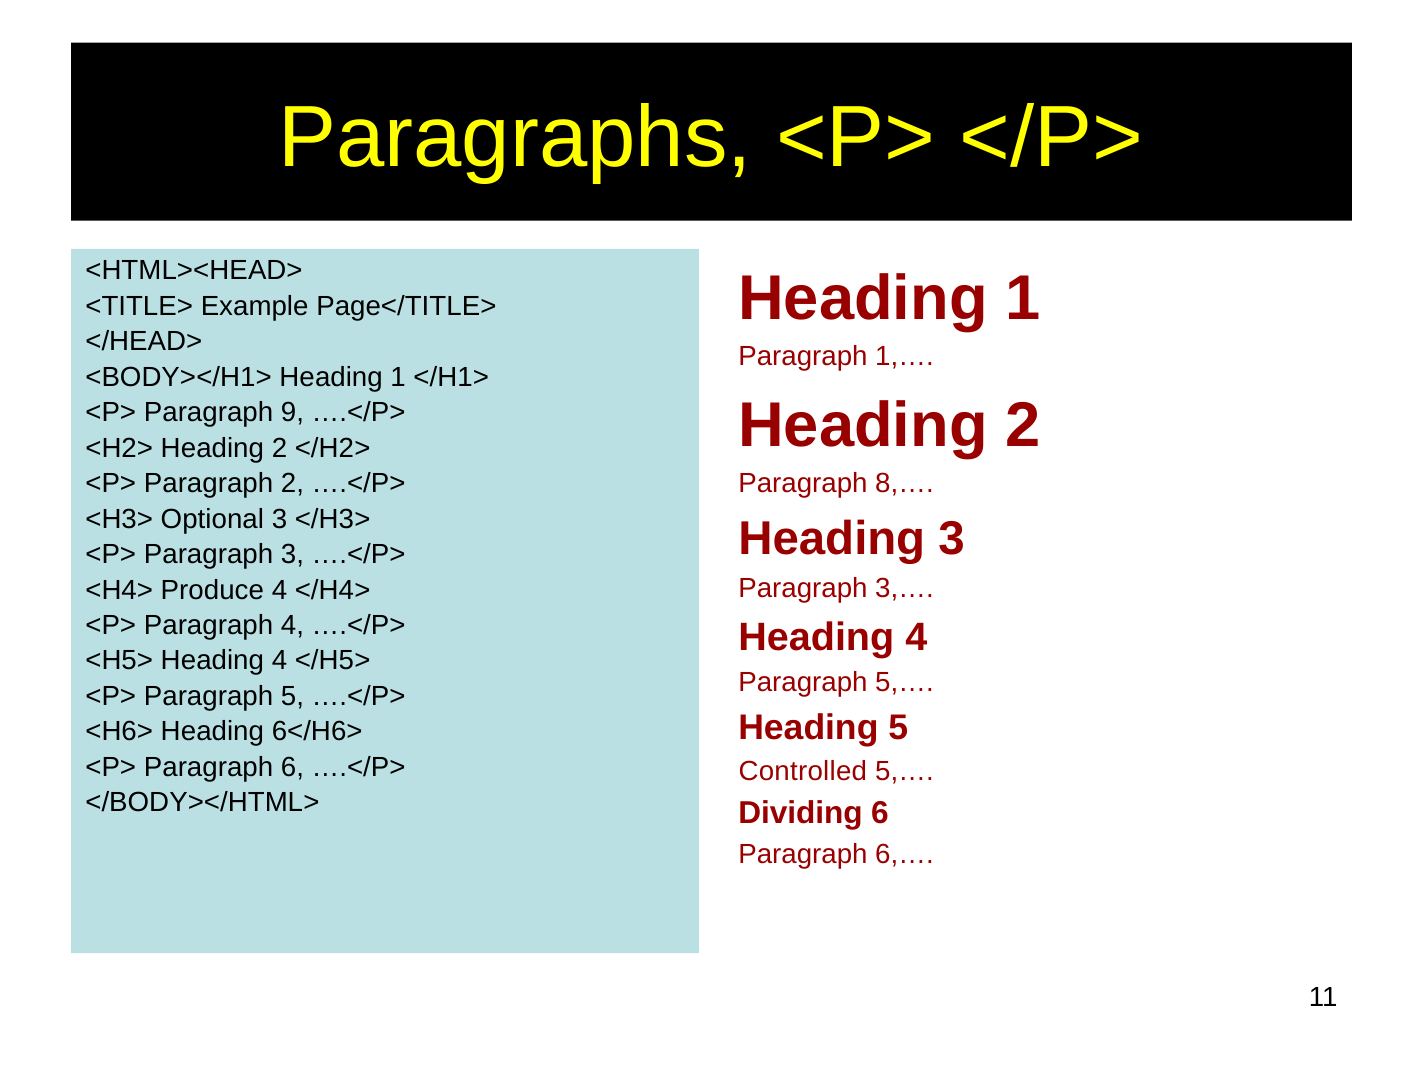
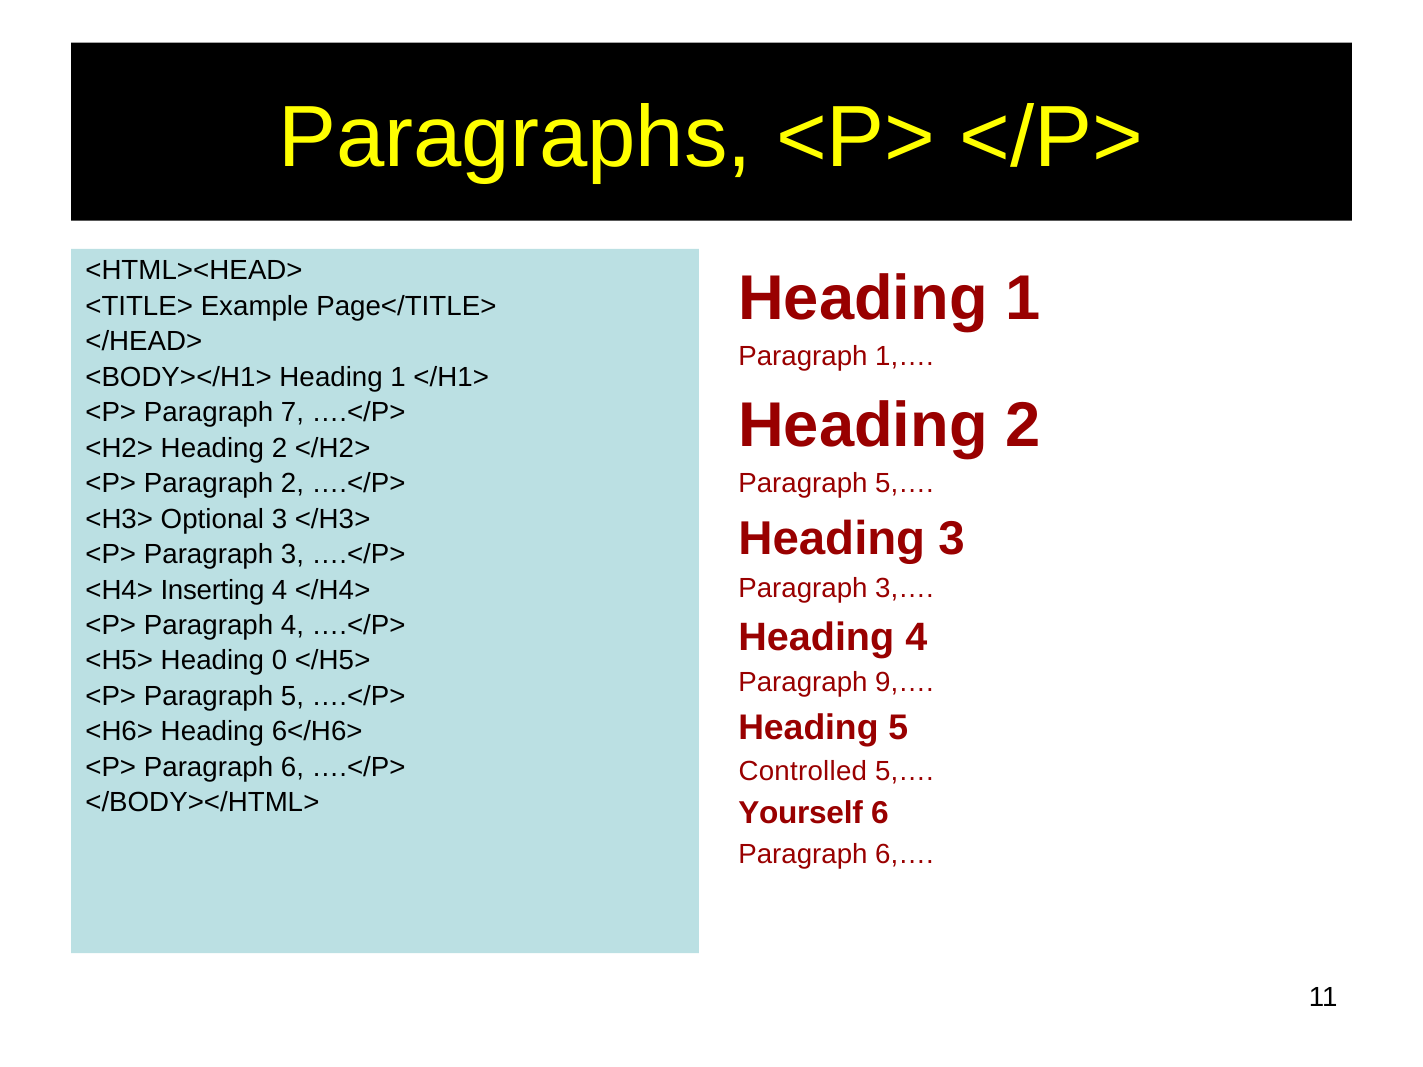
9: 9 -> 7
Paragraph 8,…: 8,… -> 5,…
Produce: Produce -> Inserting
<H5> Heading 4: 4 -> 0
Paragraph 5,…: 5,… -> 9,…
Dividing: Dividing -> Yourself
